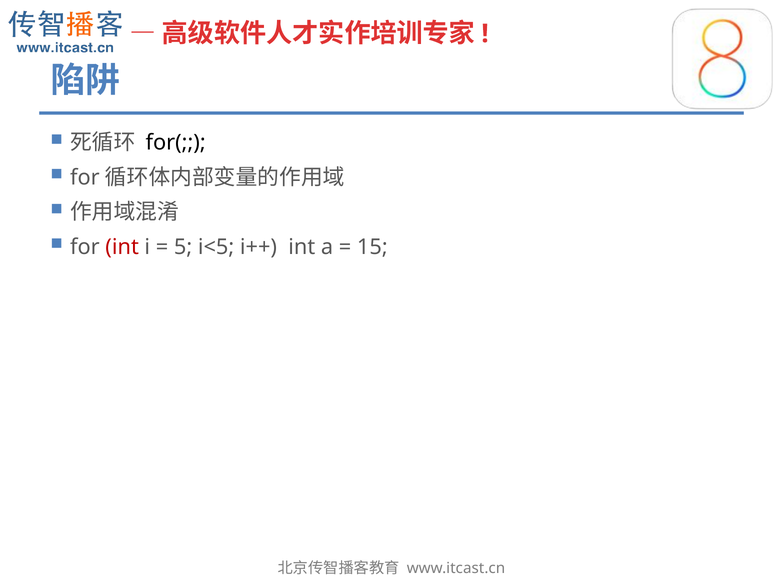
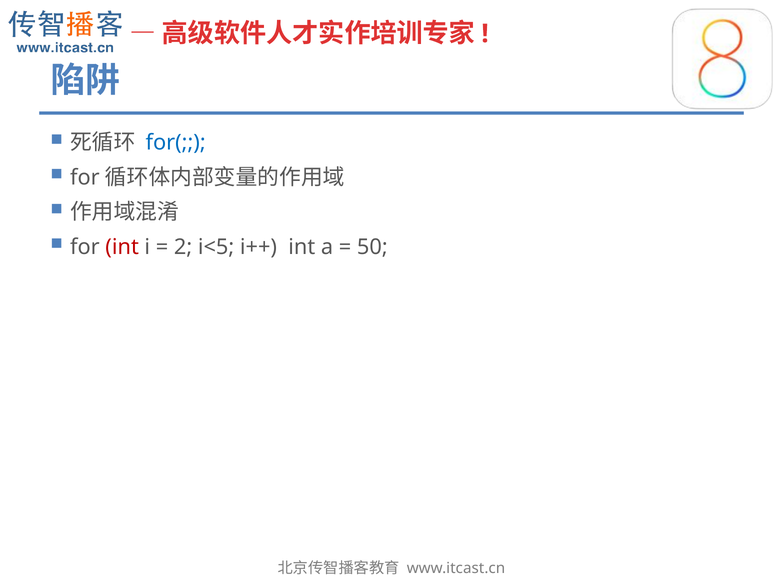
for( colour: black -> blue
5: 5 -> 2
15: 15 -> 50
